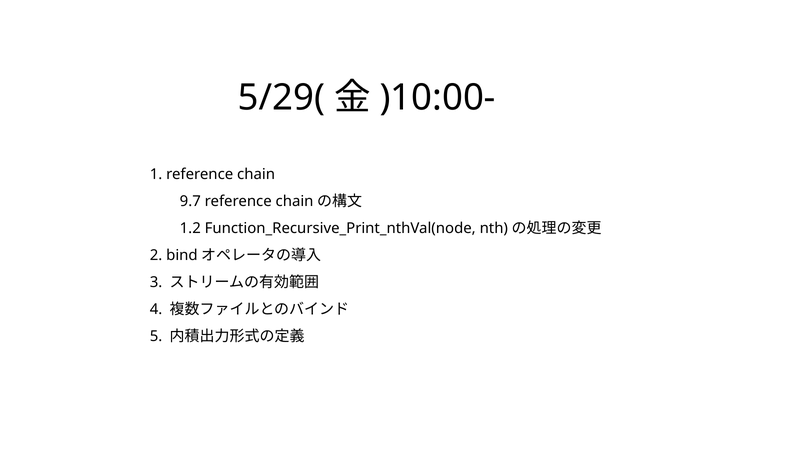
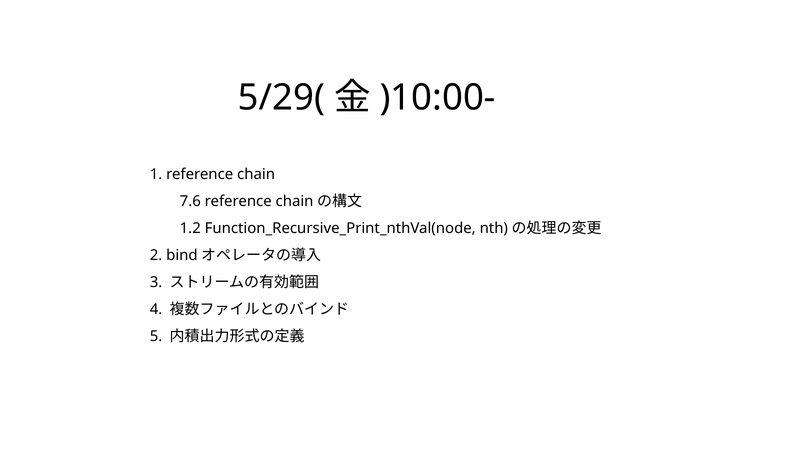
9.7: 9.7 -> 7.6
